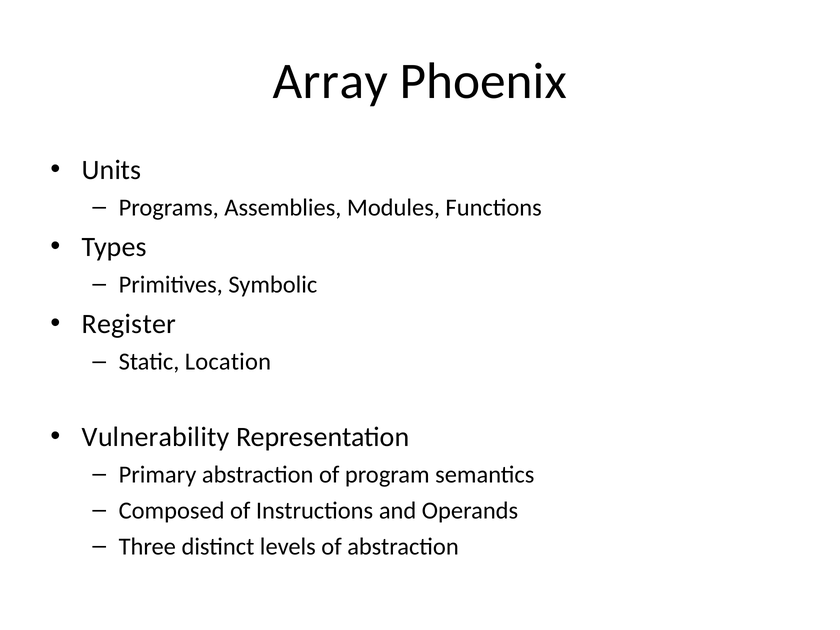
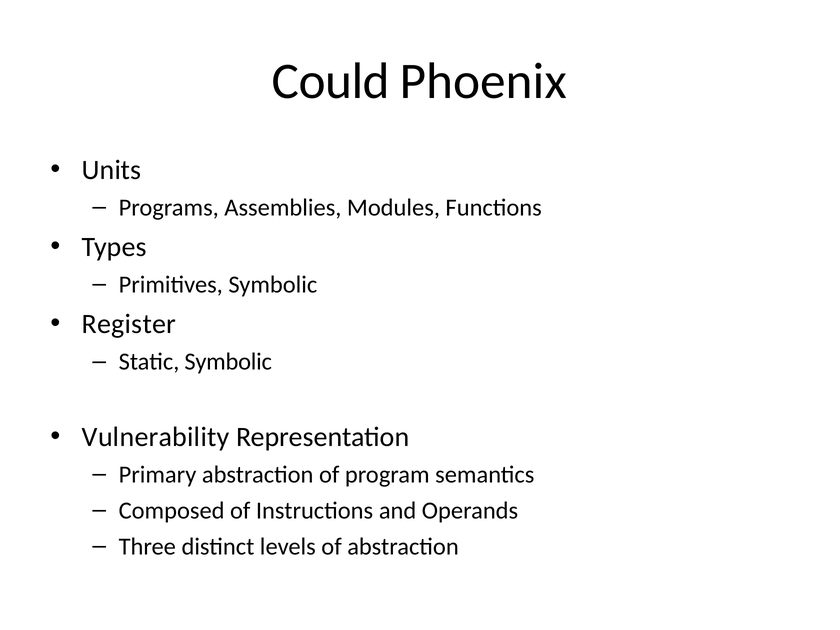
Array: Array -> Could
Static Location: Location -> Symbolic
